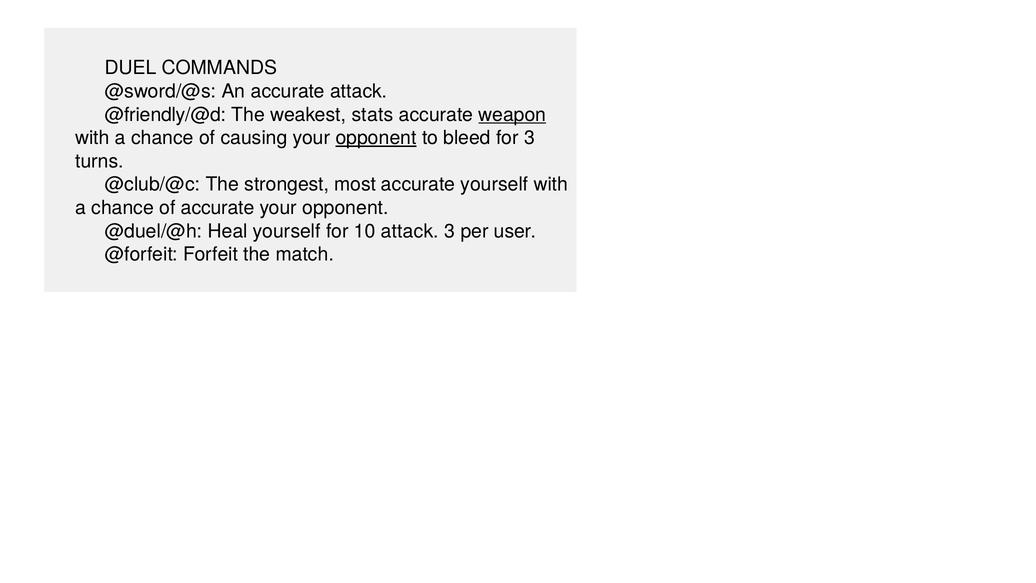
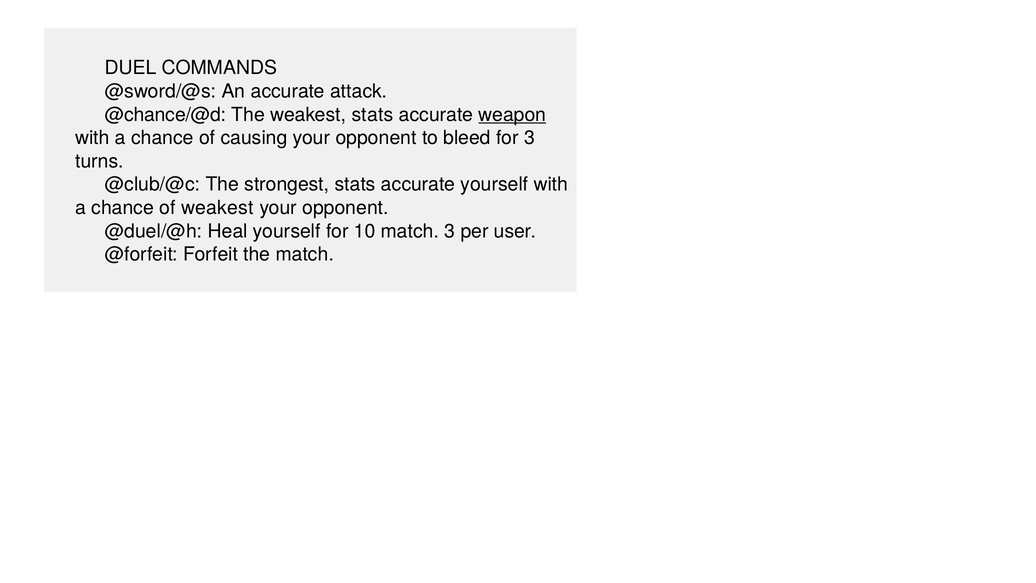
@friendly/@d: @friendly/@d -> @chance/@d
opponent at (376, 138) underline: present -> none
strongest most: most -> stats
of accurate: accurate -> weakest
10 attack: attack -> match
